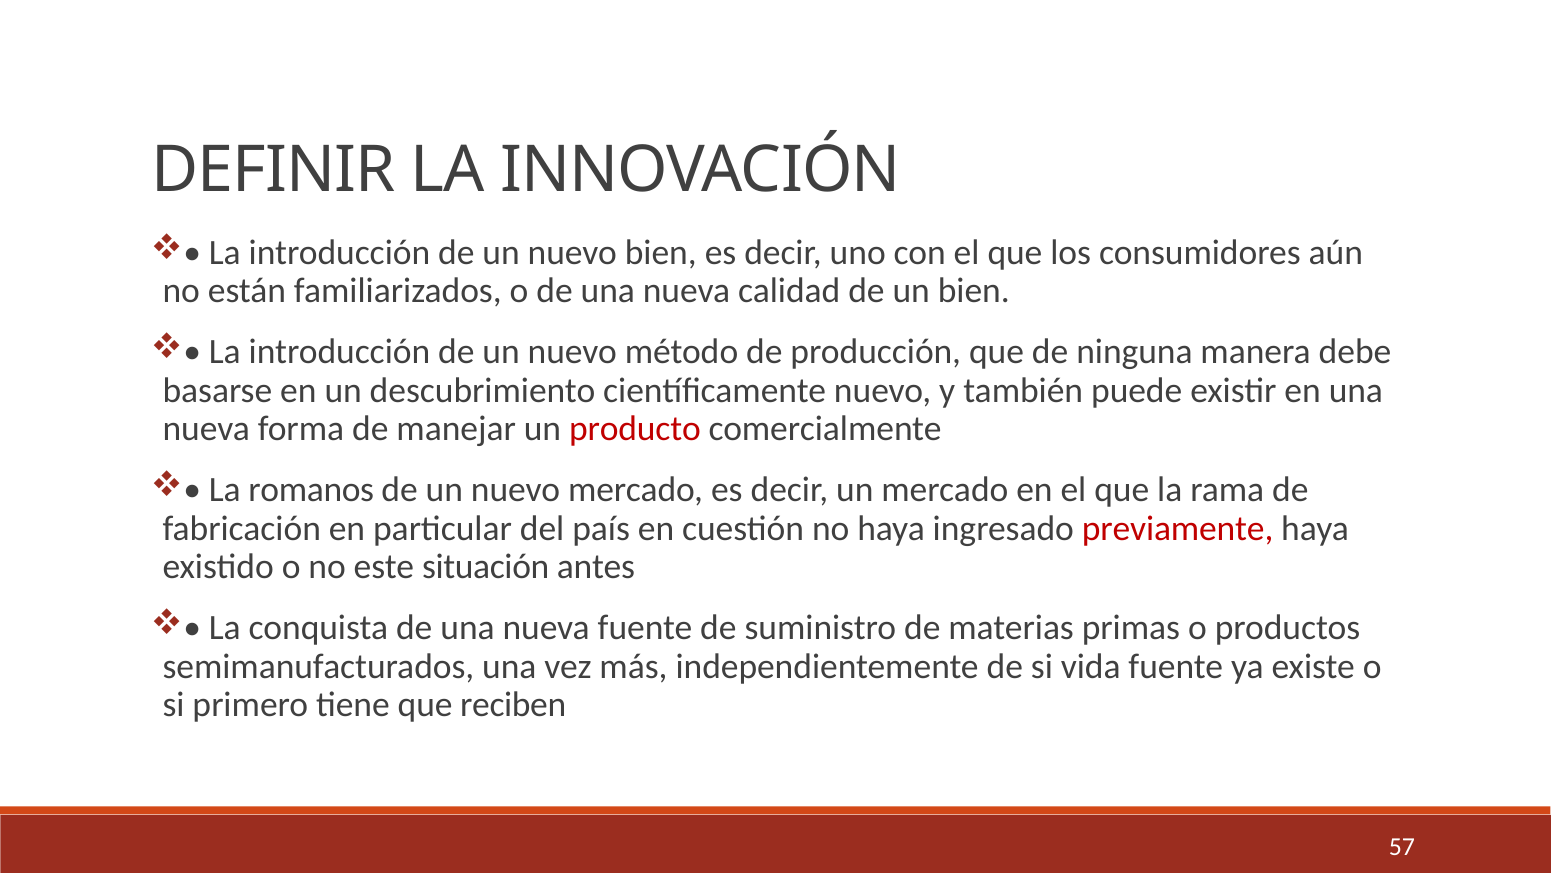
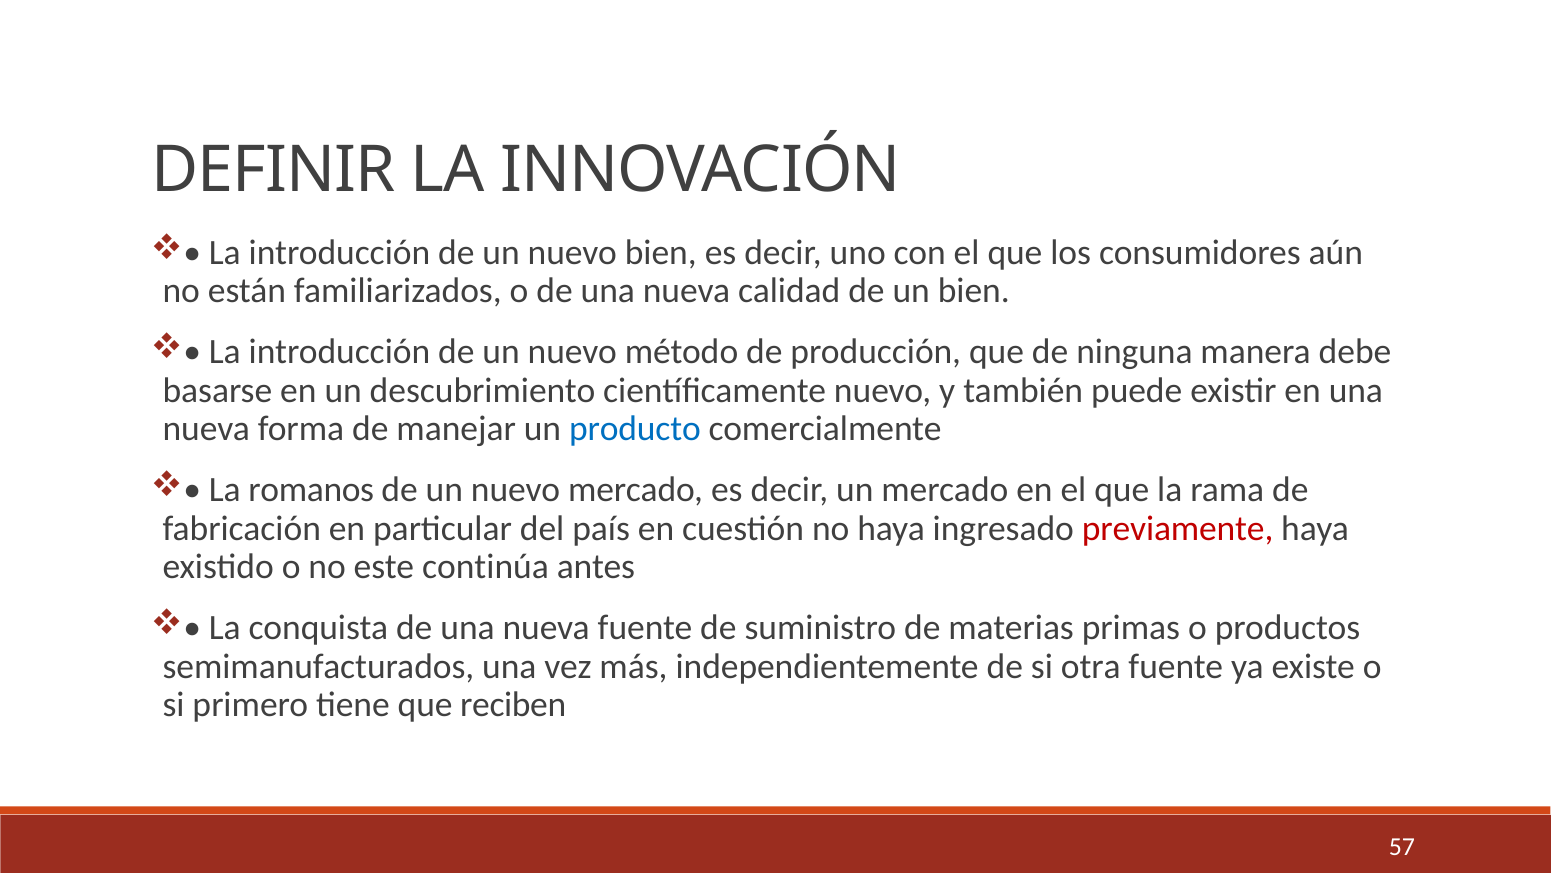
producto colour: red -> blue
situación: situación -> continúa
vida: vida -> otra
